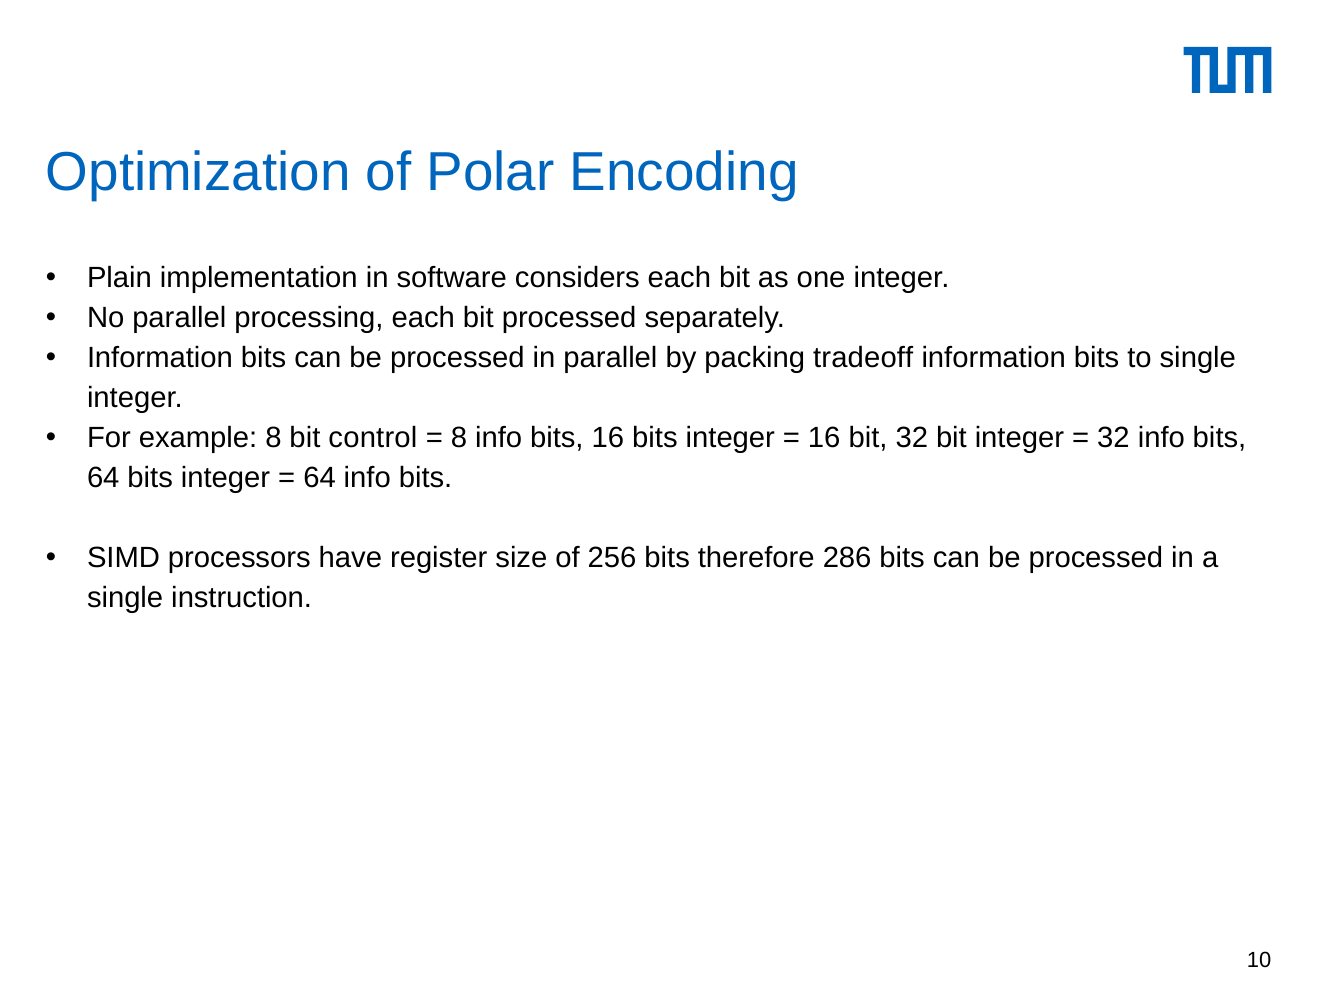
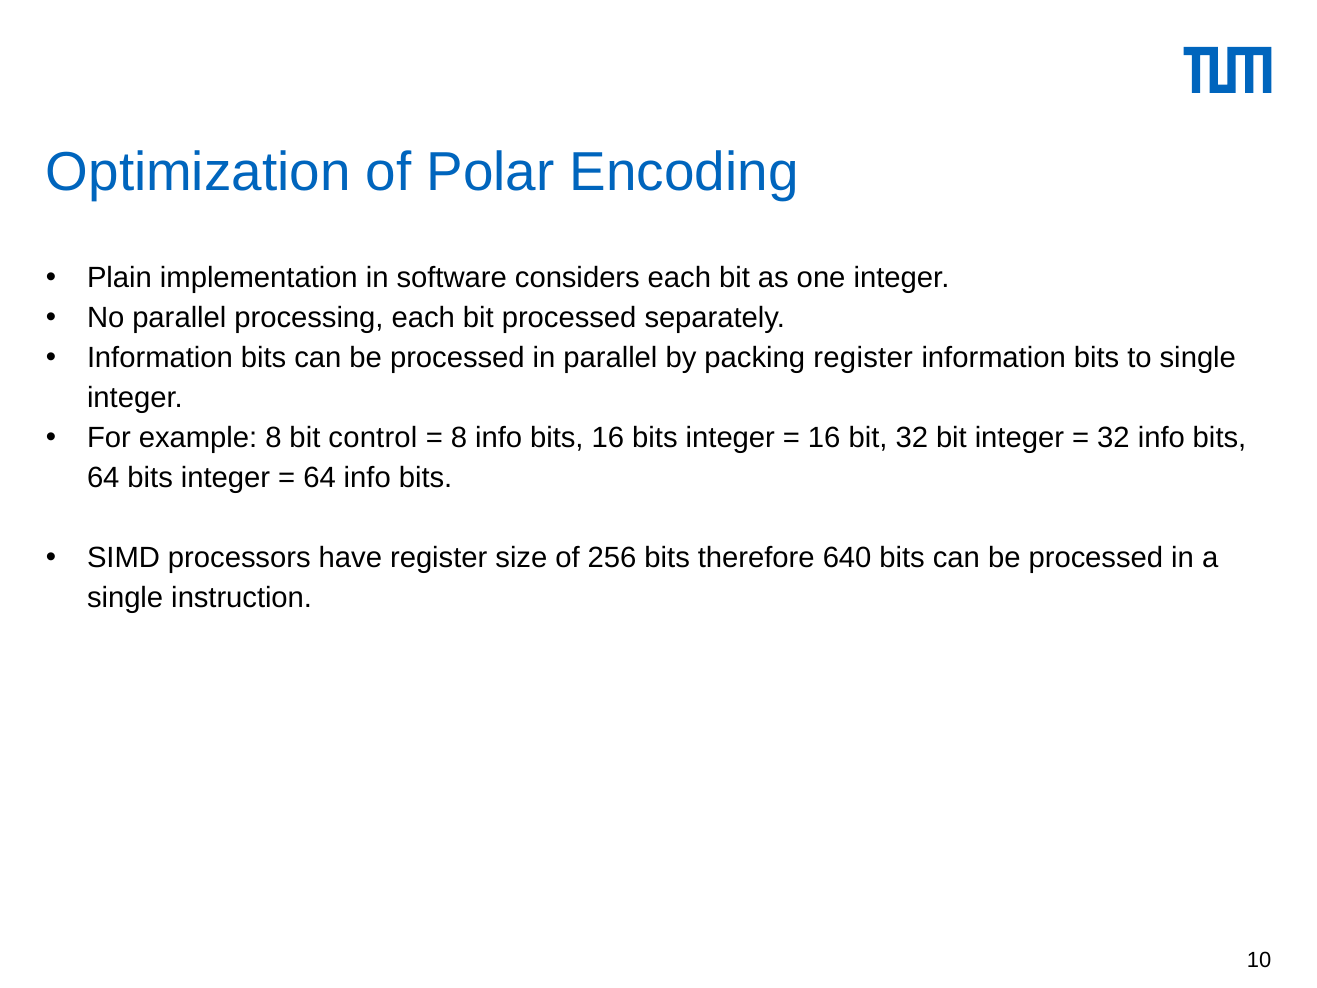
packing tradeoff: tradeoff -> register
286: 286 -> 640
